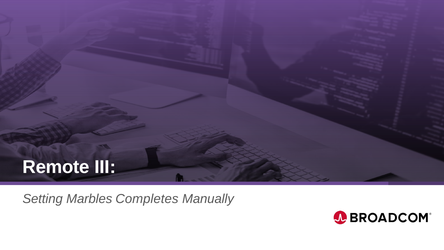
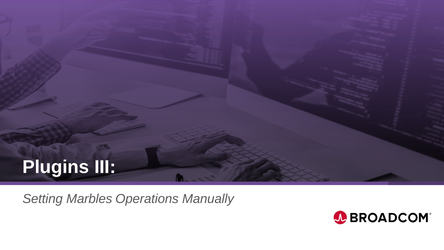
Remote: Remote -> Plugins
Completes: Completes -> Operations
